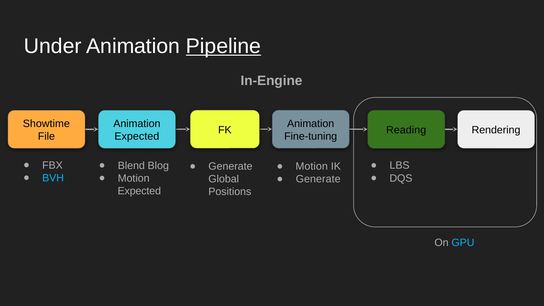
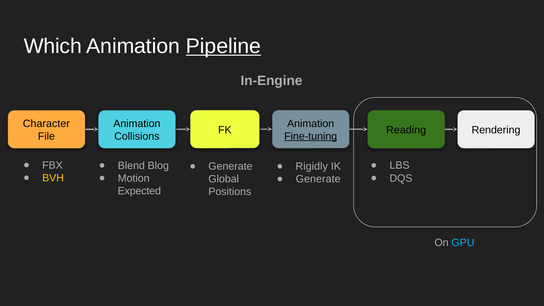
Under: Under -> Which
Showtime: Showtime -> Character
Fine-tuning underline: none -> present
Expected at (137, 136): Expected -> Collisions
Motion at (312, 166): Motion -> Rigidly
BVH colour: light blue -> yellow
